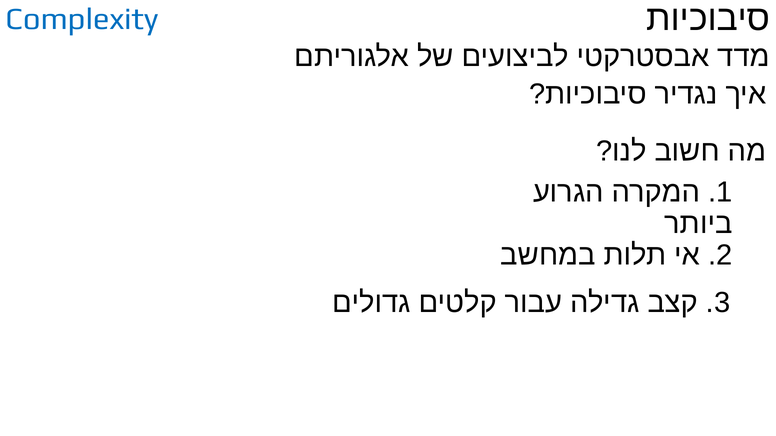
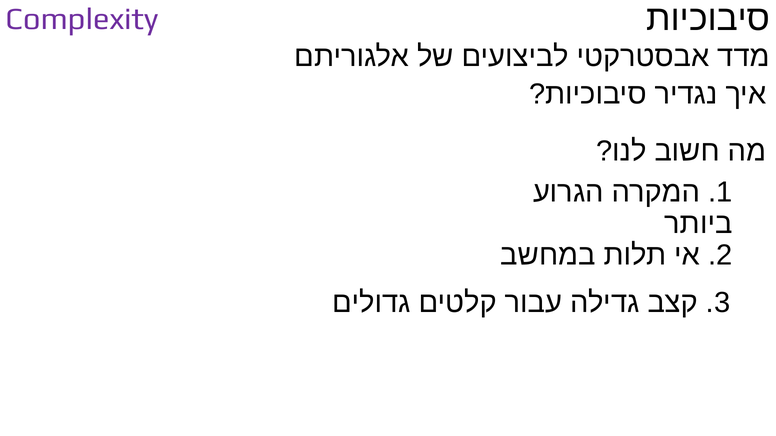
Complexity colour: blue -> purple
